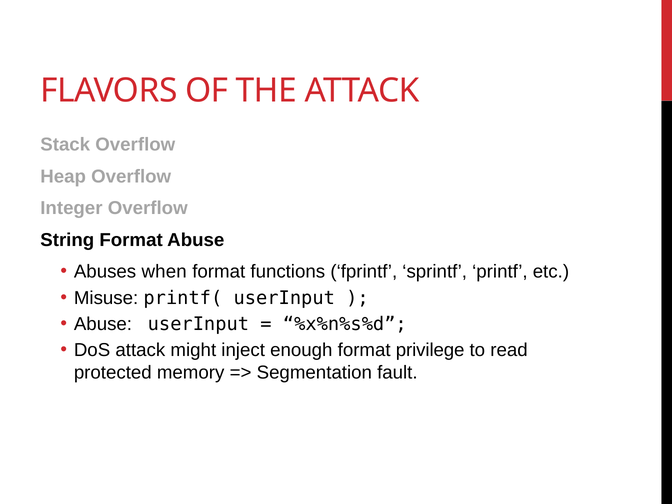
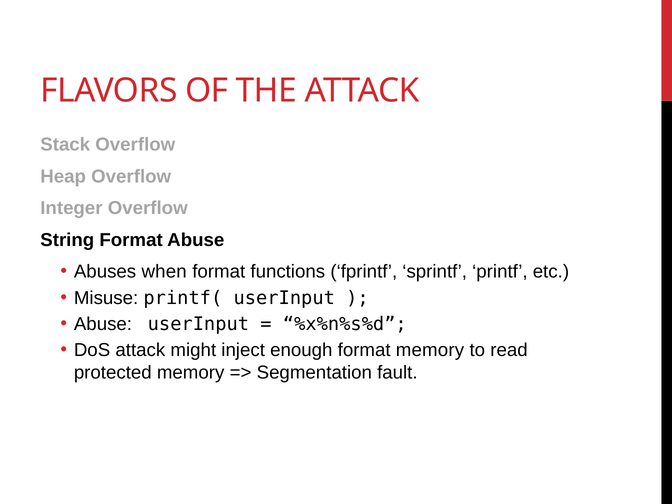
format privilege: privilege -> memory
